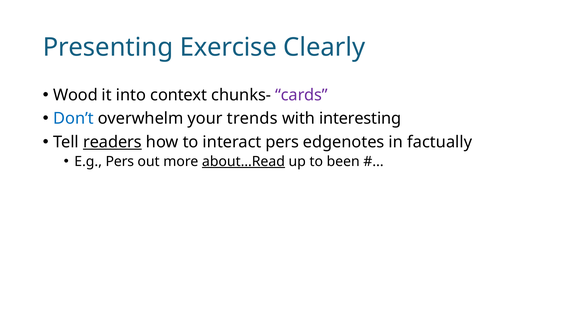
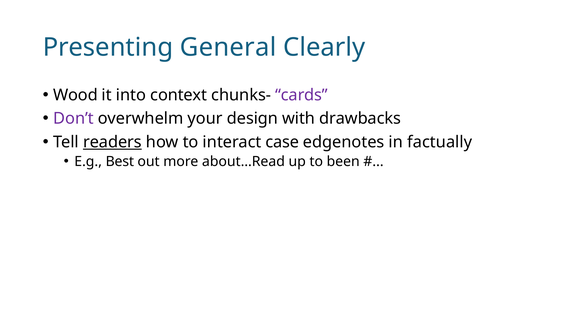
Exercise: Exercise -> General
Don’t colour: blue -> purple
trends: trends -> design
interesting: interesting -> drawbacks
interact pers: pers -> case
E.g Pers: Pers -> Best
about…Read underline: present -> none
